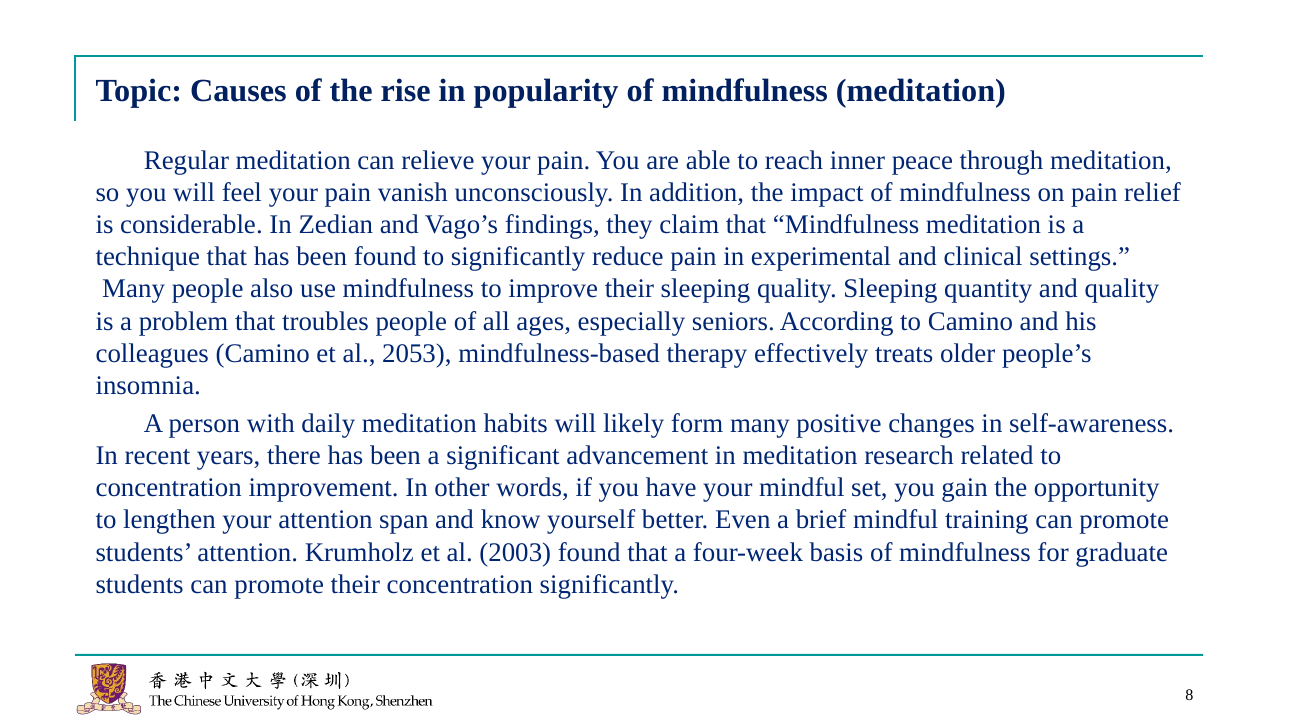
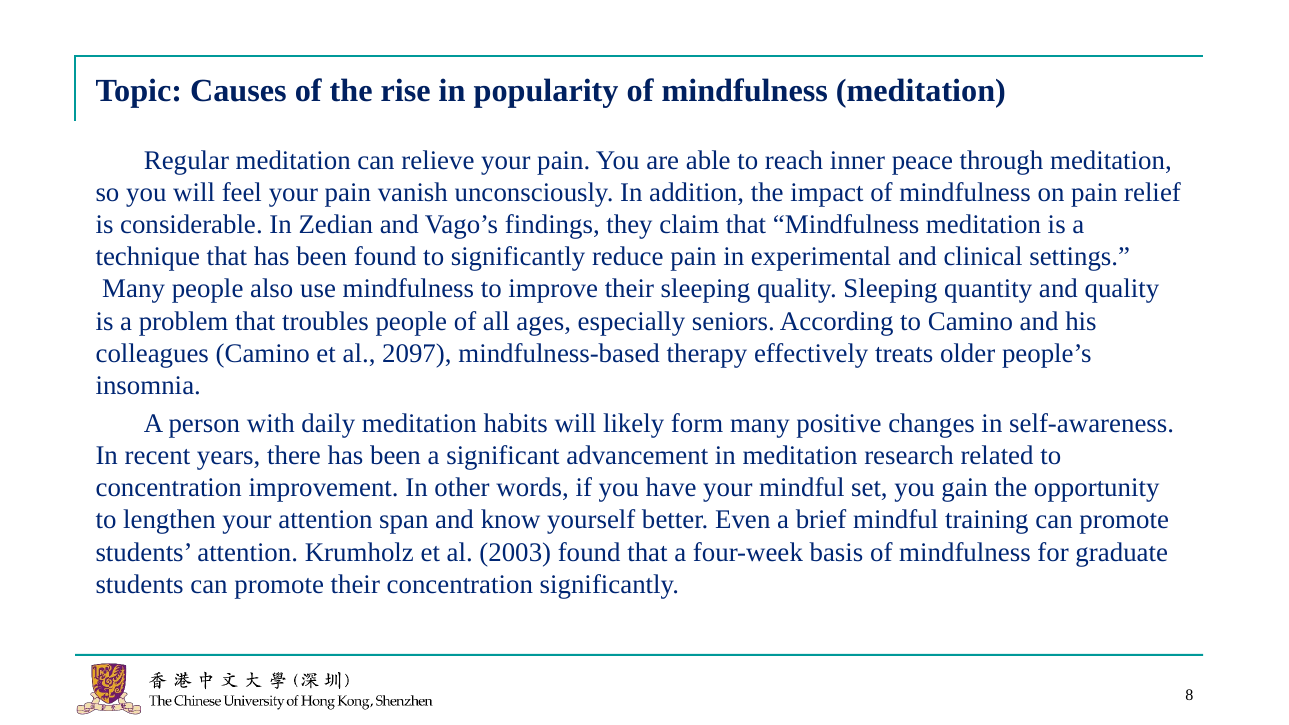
2053: 2053 -> 2097
